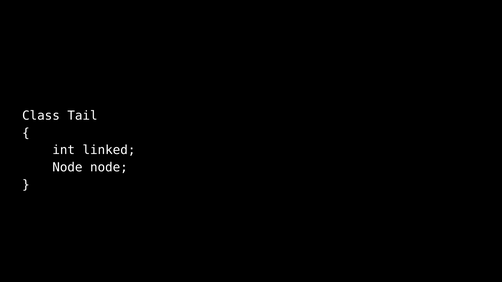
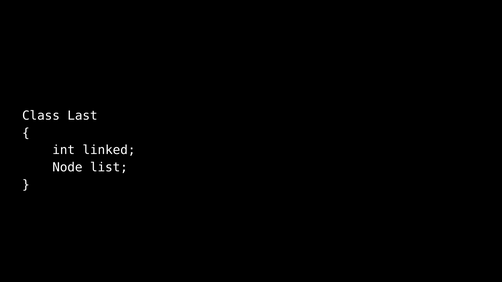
Tail: Tail -> Last
Node node: node -> list
